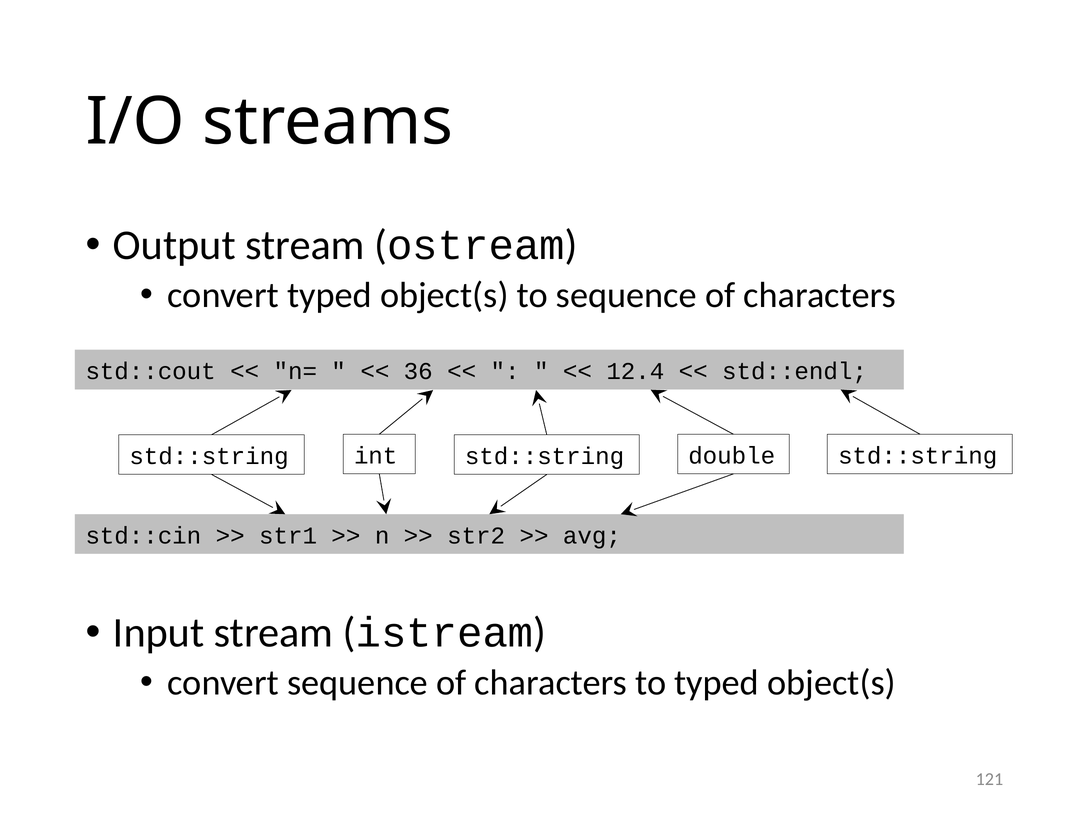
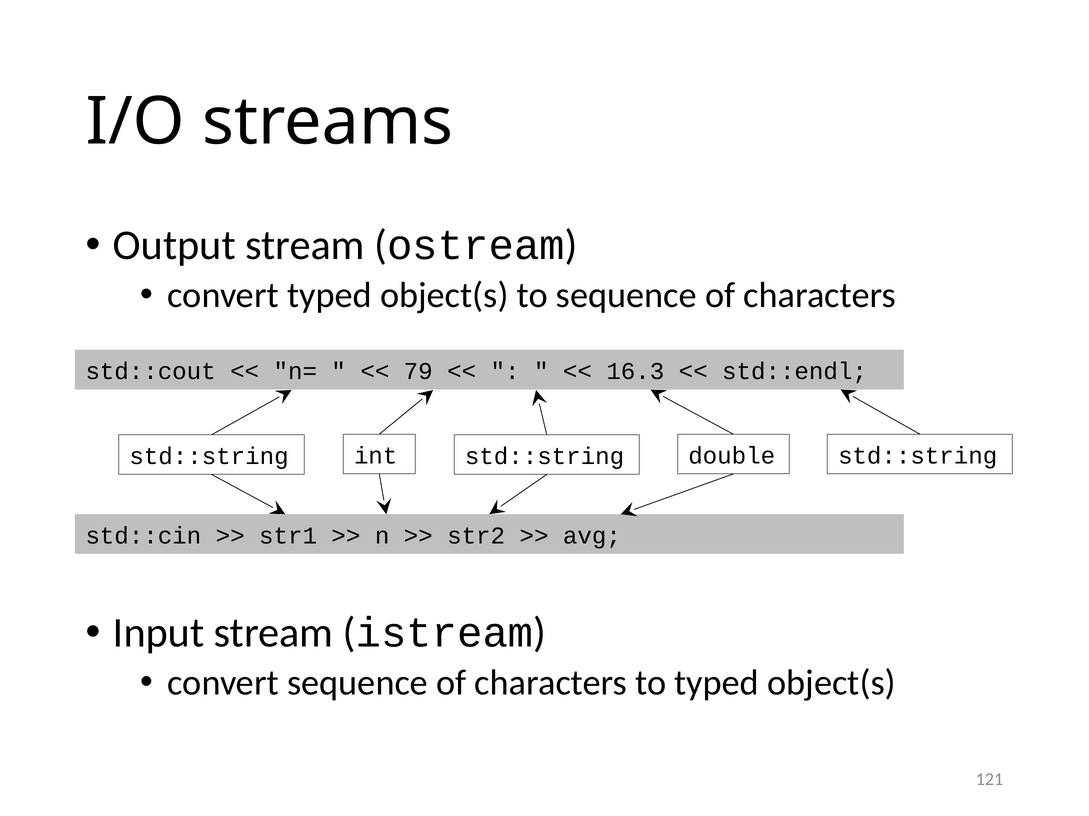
36: 36 -> 79
12.4: 12.4 -> 16.3
